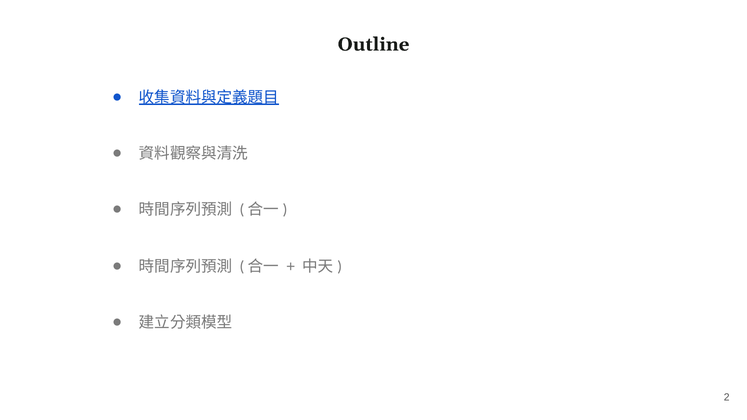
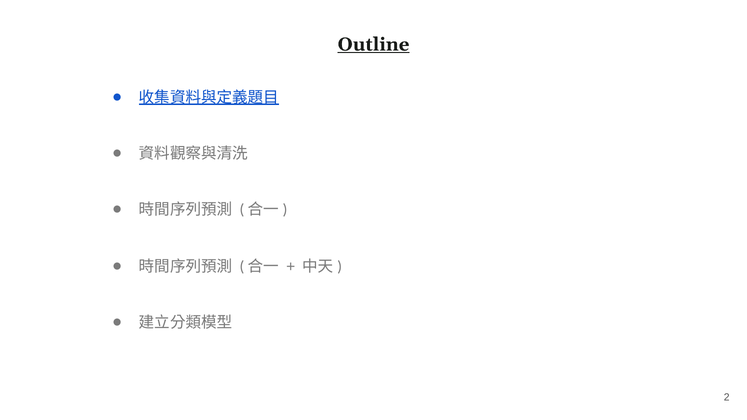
Outline underline: none -> present
